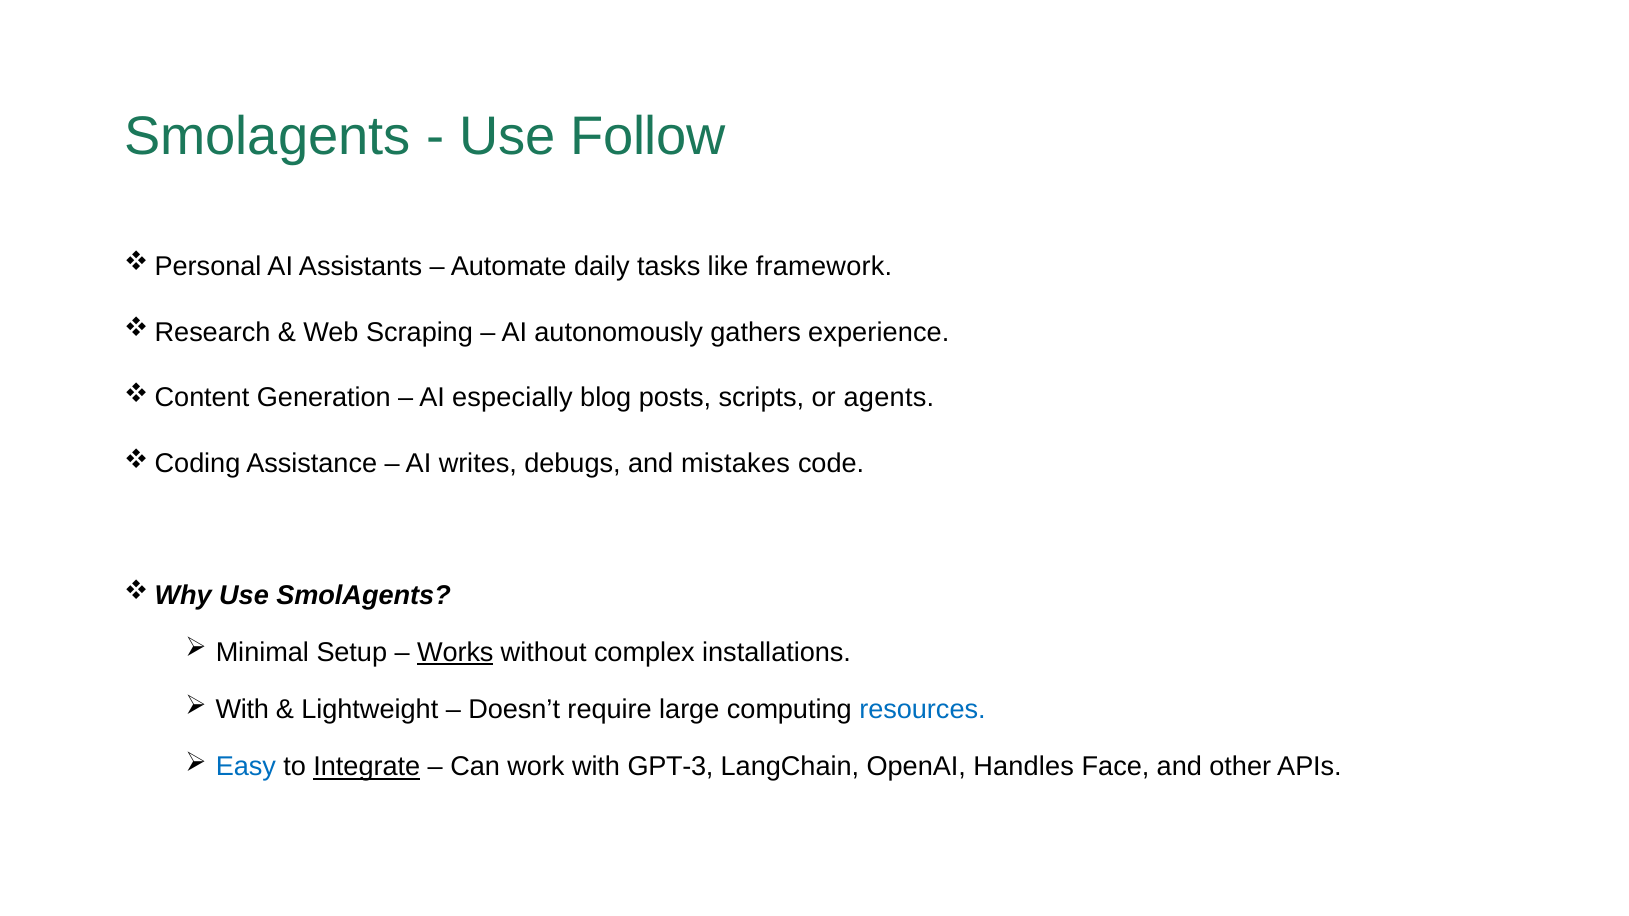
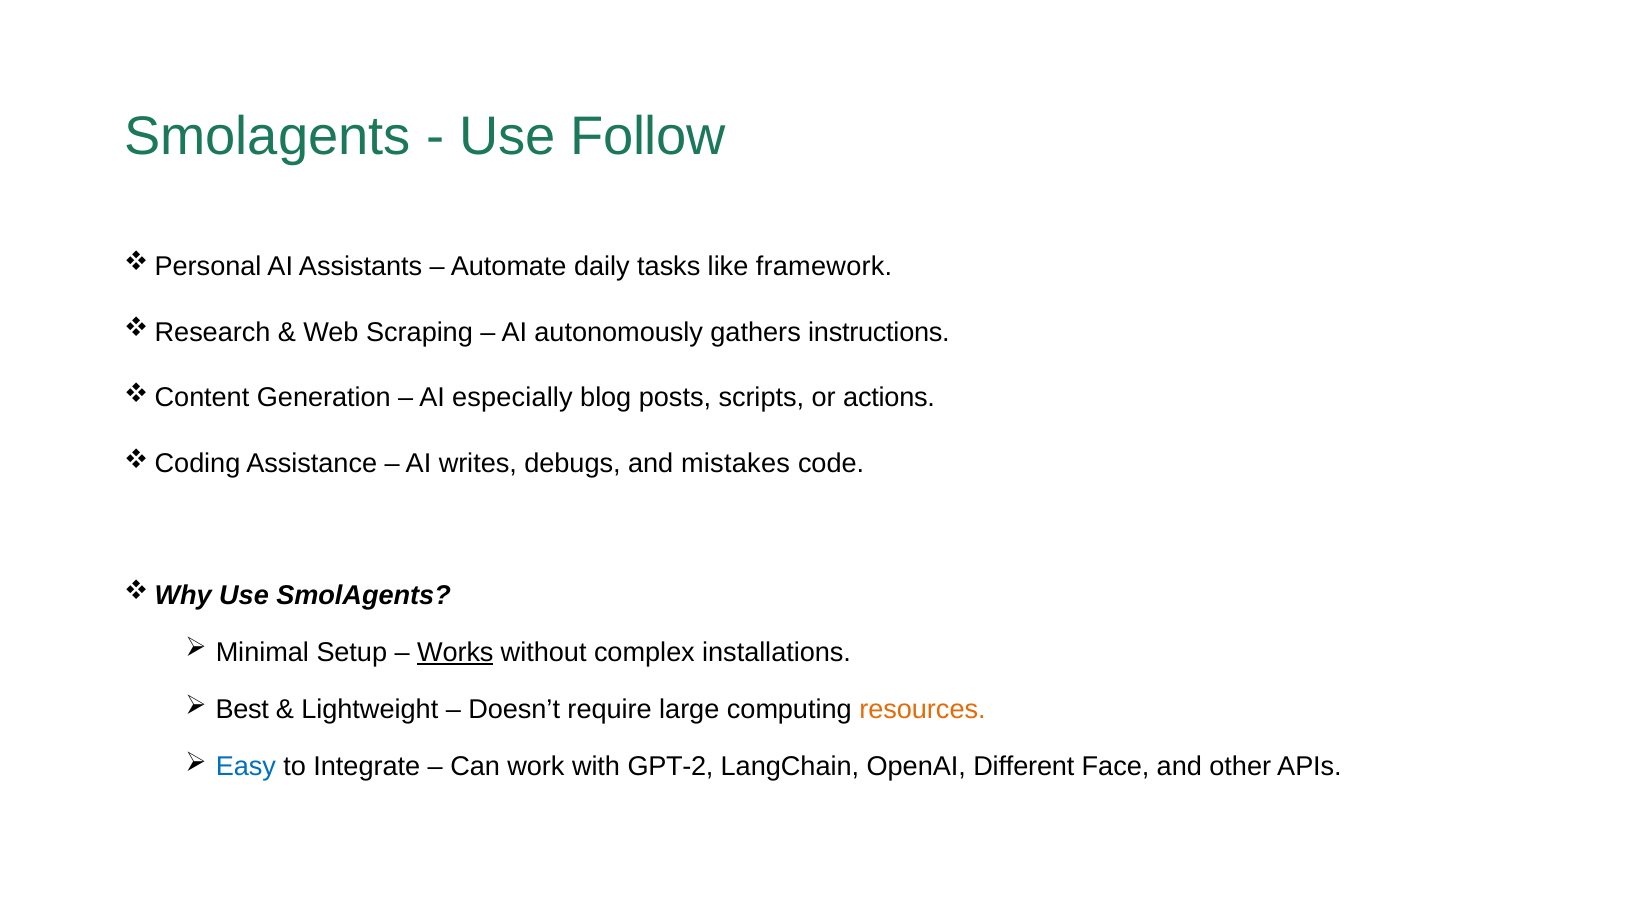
experience: experience -> instructions
agents: agents -> actions
With at (242, 710): With -> Best
resources colour: blue -> orange
Integrate underline: present -> none
GPT-3: GPT-3 -> GPT-2
Handles: Handles -> Different
